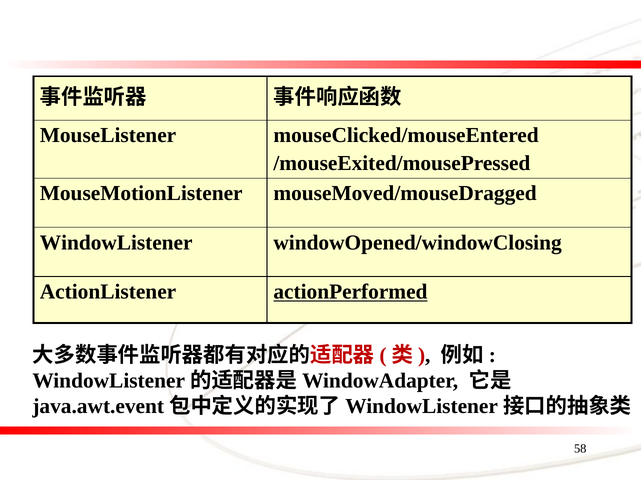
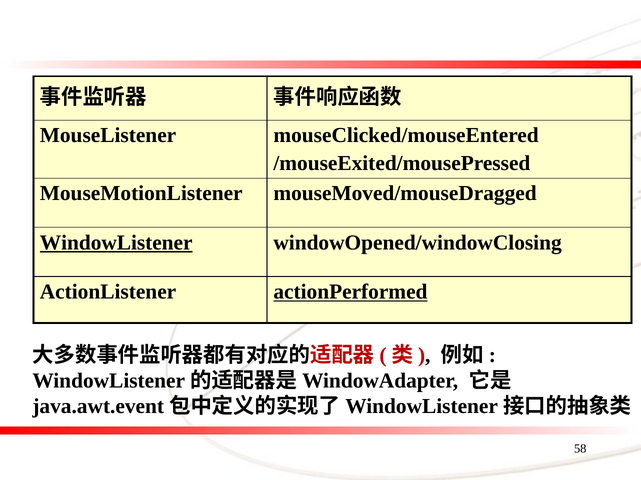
WindowListener underline: none -> present
